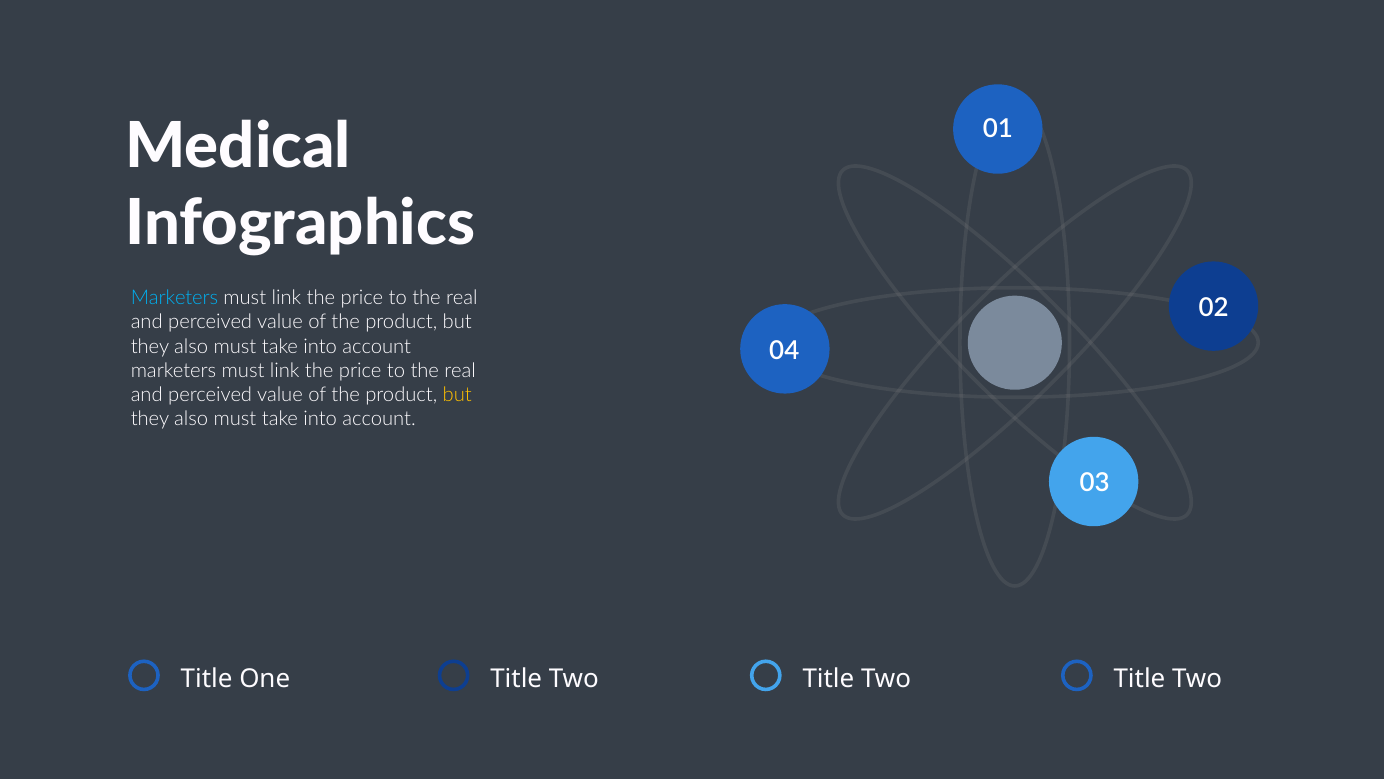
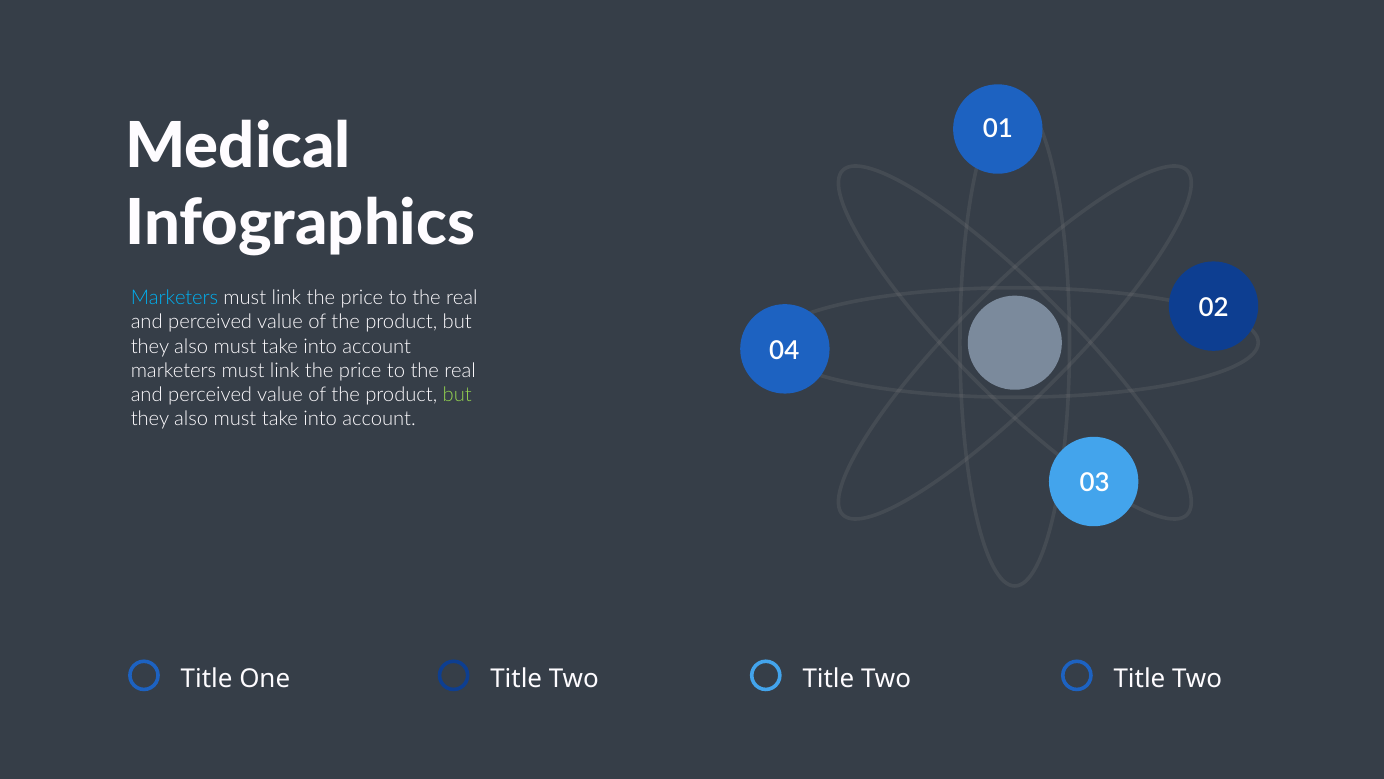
but at (457, 395) colour: yellow -> light green
